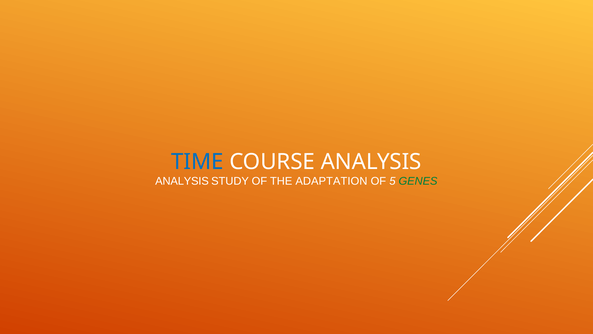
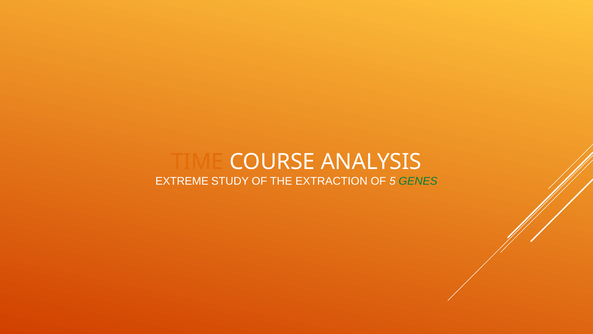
TIME colour: blue -> orange
ANALYSIS at (182, 181): ANALYSIS -> EXTREME
ADAPTATION: ADAPTATION -> EXTRACTION
